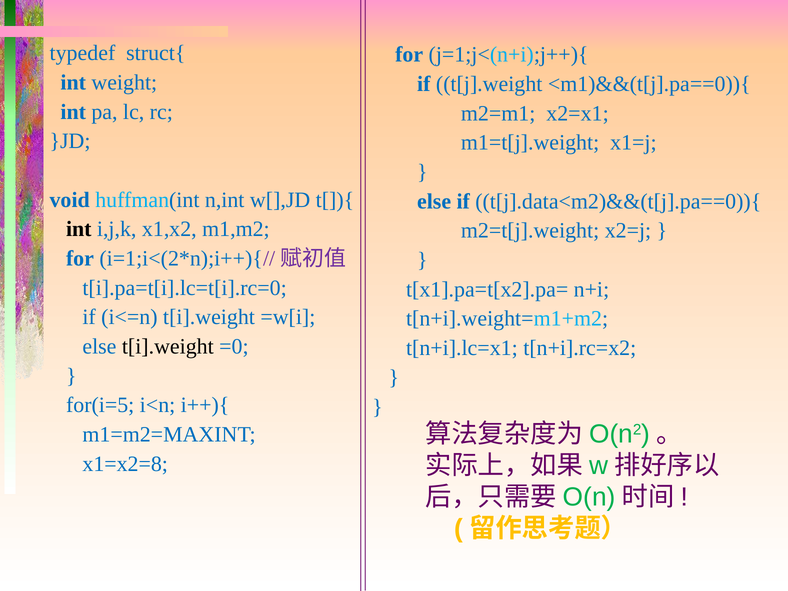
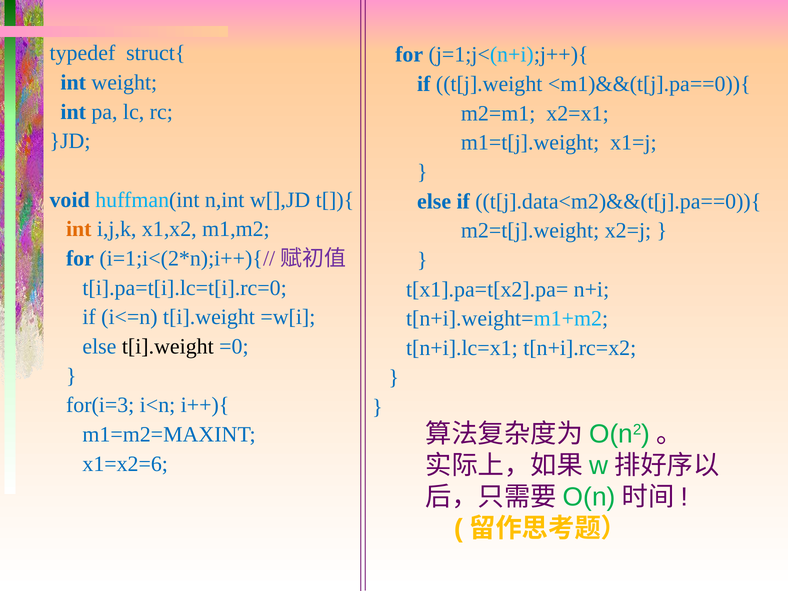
int at (79, 229) colour: black -> orange
for(i=5: for(i=5 -> for(i=3
x1=x2=8: x1=x2=8 -> x1=x2=6
